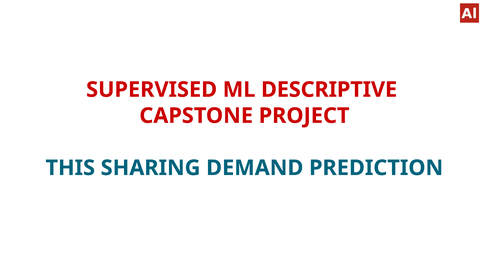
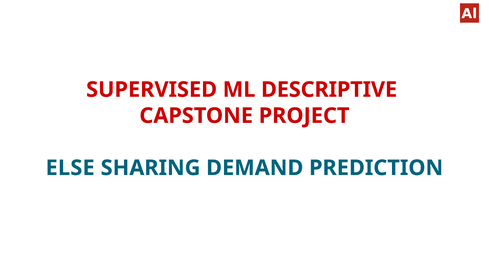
THIS: THIS -> ELSE
